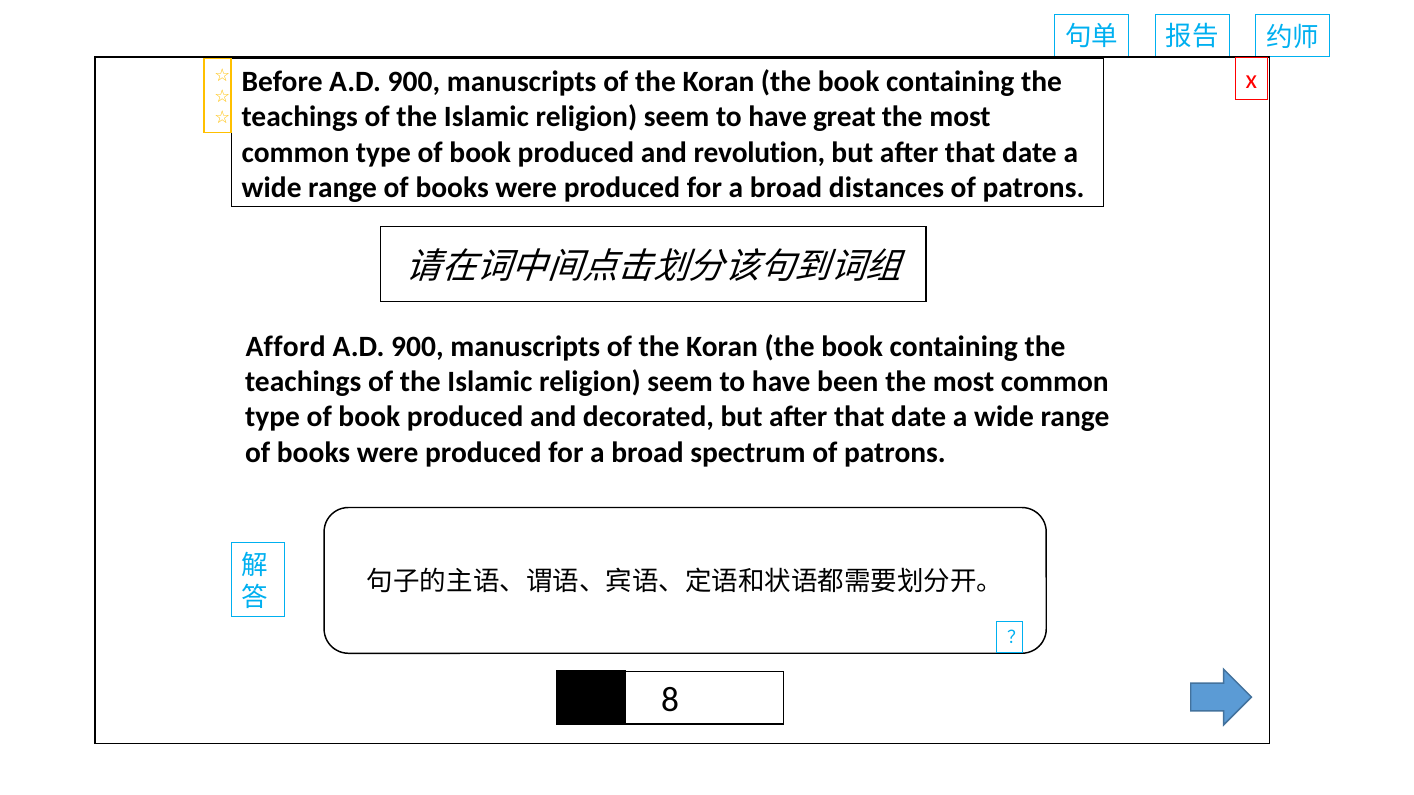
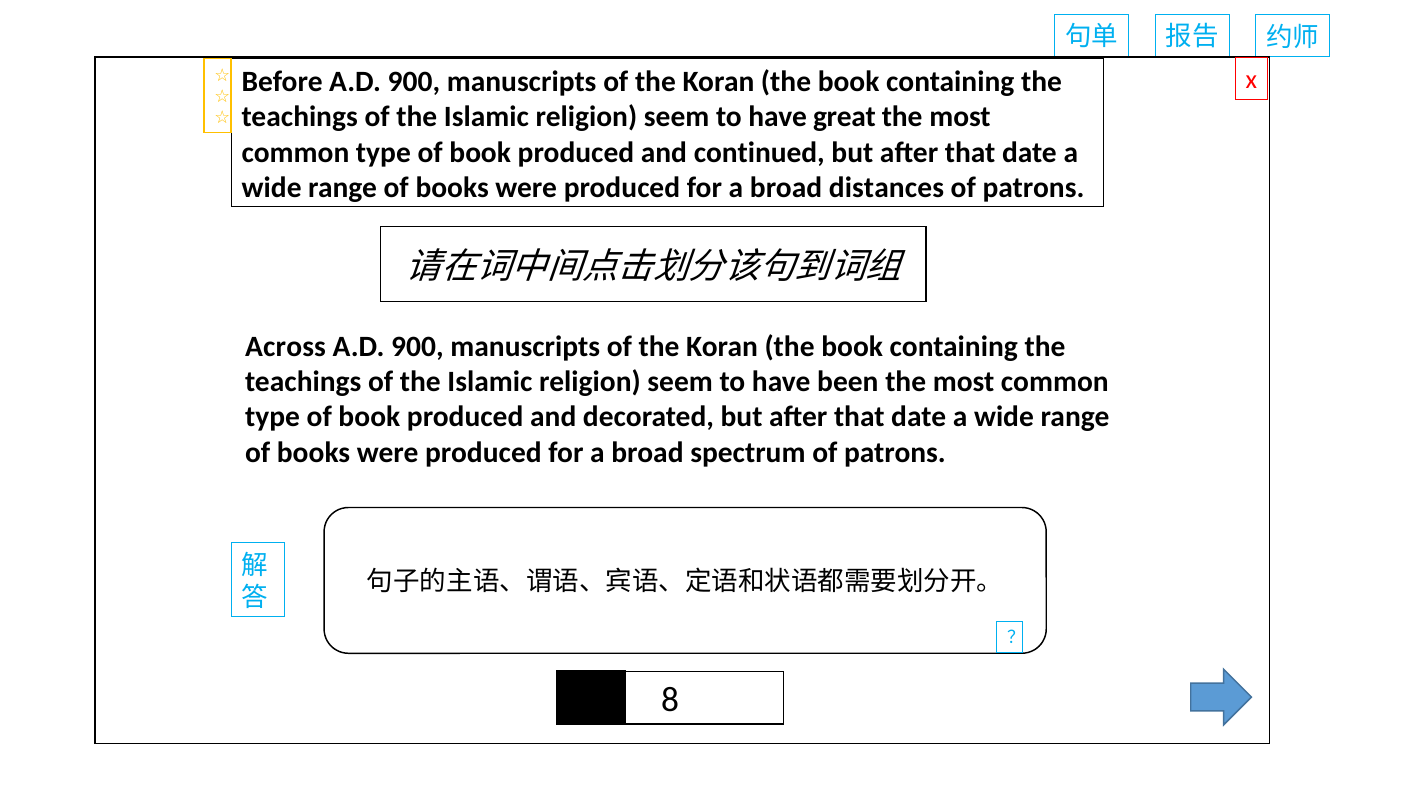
revolution: revolution -> continued
Afford: Afford -> Across
